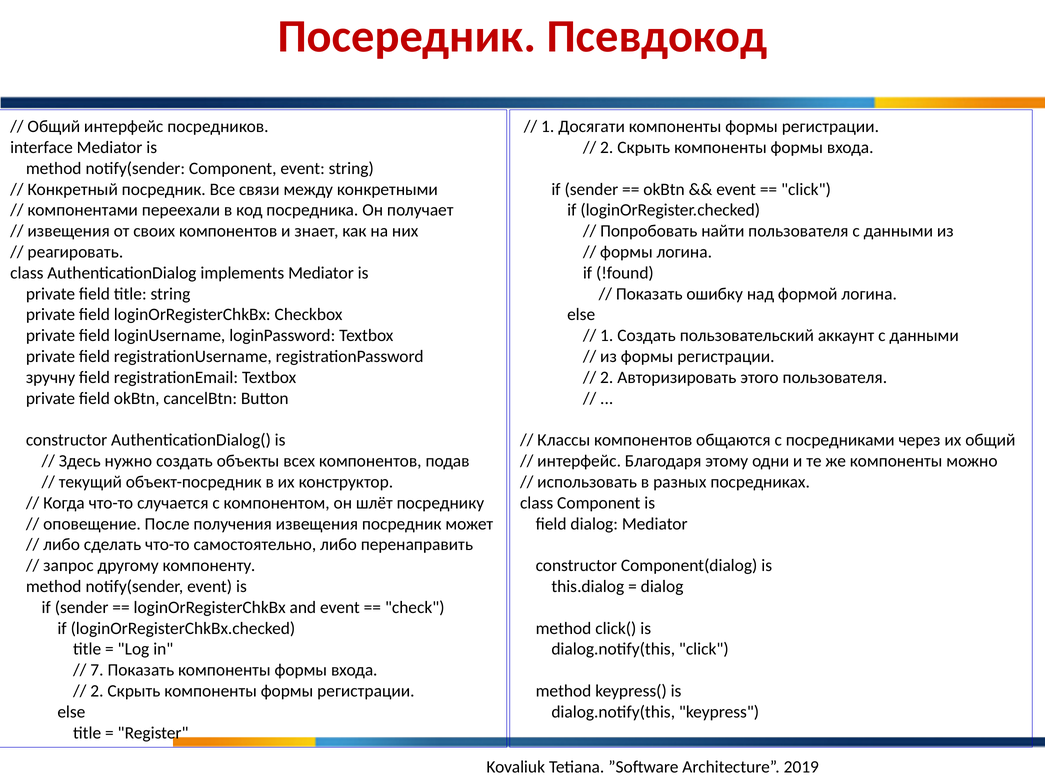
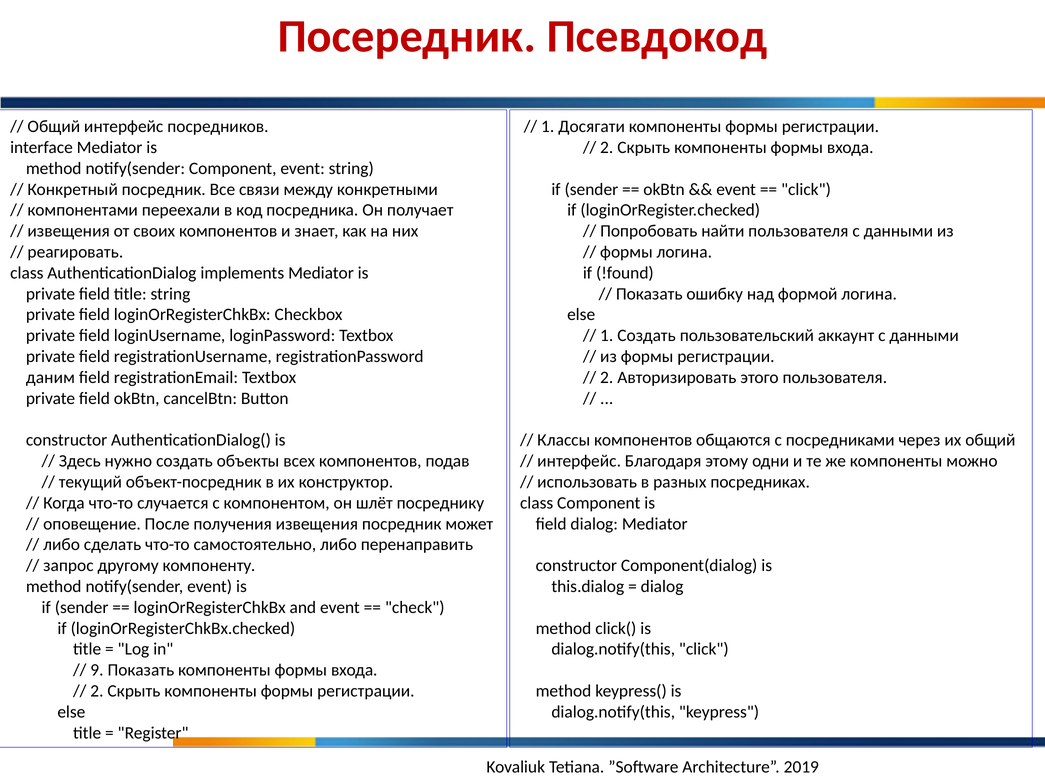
зручну: зручну -> даним
7: 7 -> 9
